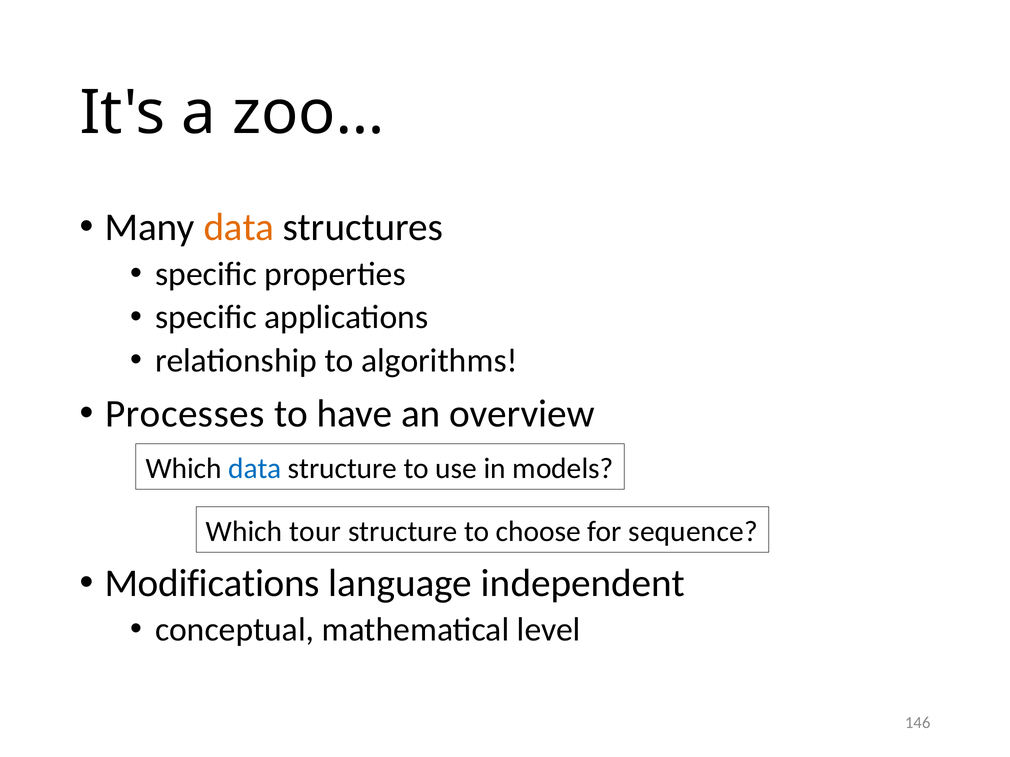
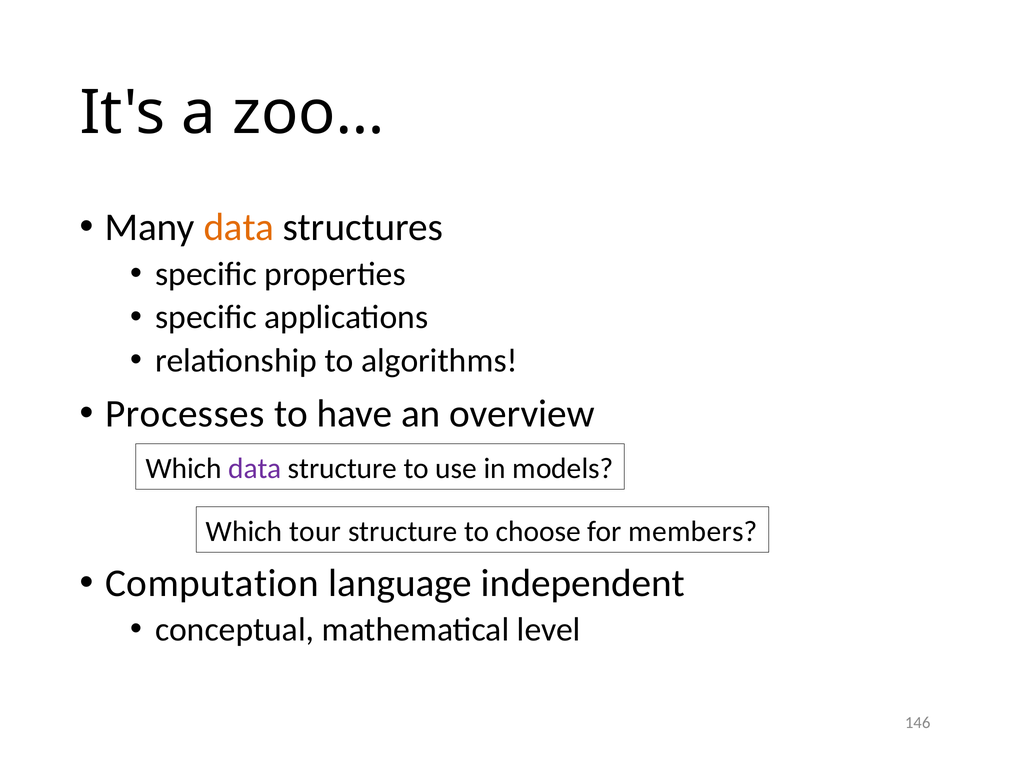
data at (255, 469) colour: blue -> purple
sequence: sequence -> members
Modifications: Modifications -> Computation
